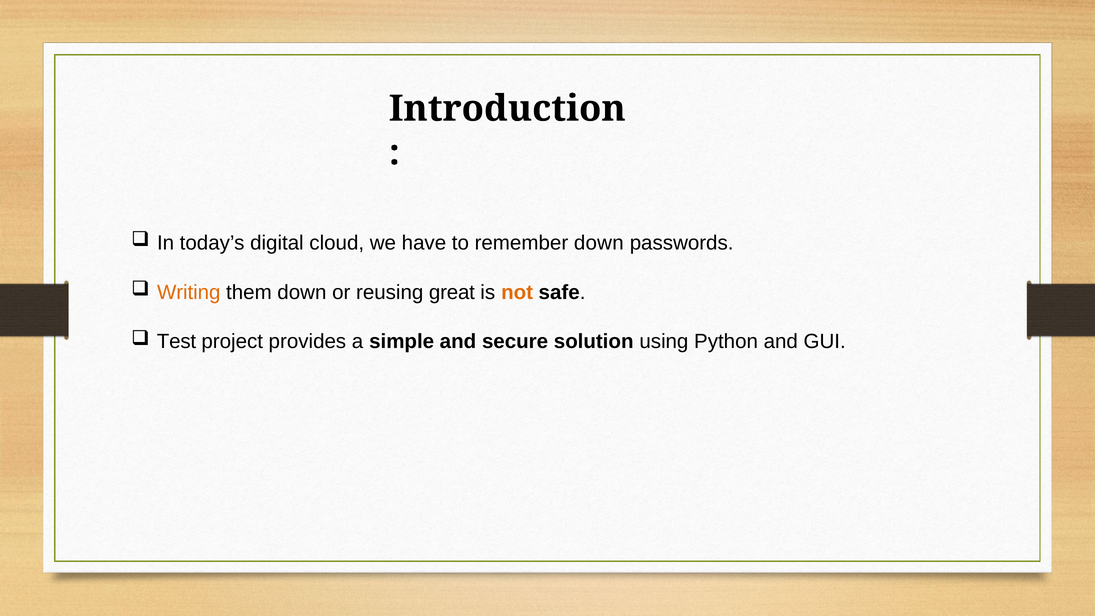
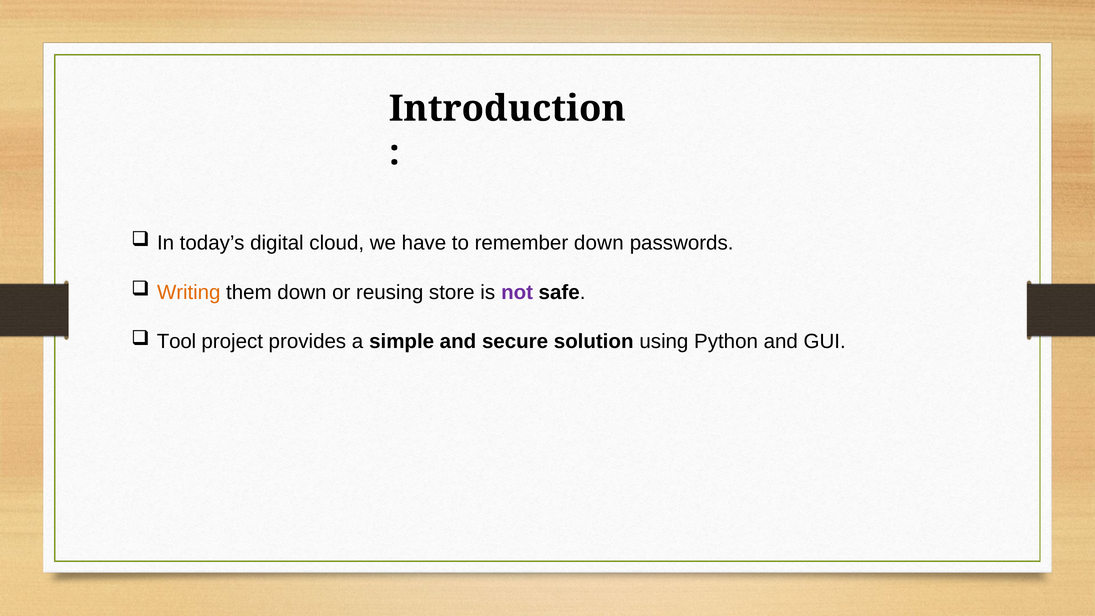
great: great -> store
not colour: orange -> purple
Test: Test -> Tool
